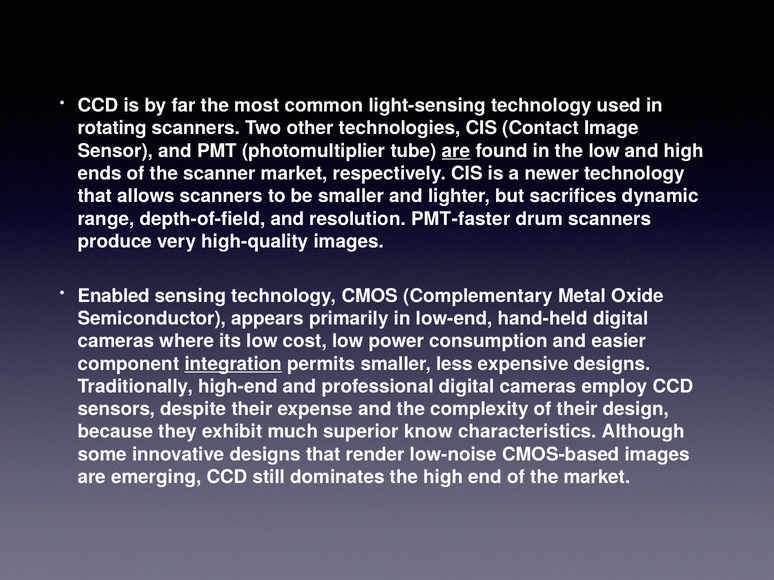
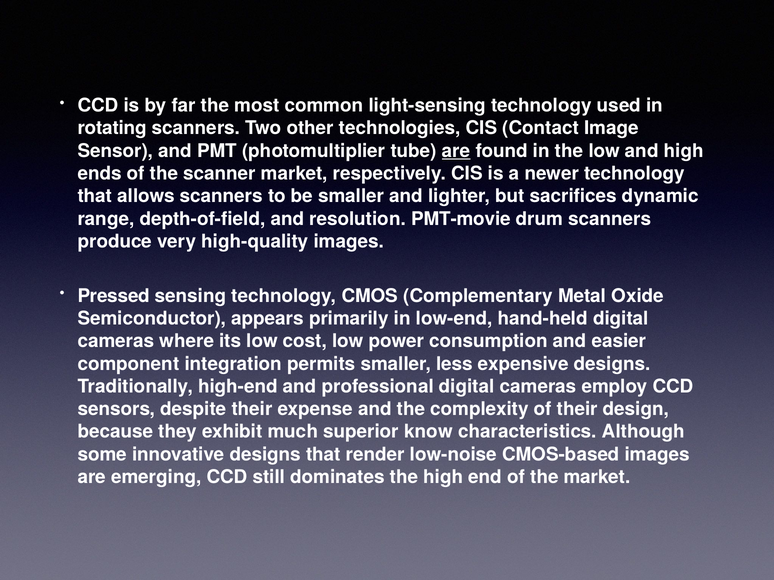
PMT-faster: PMT-faster -> PMT-movie
Enabled: Enabled -> Pressed
integration underline: present -> none
